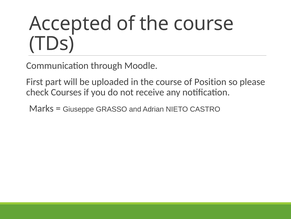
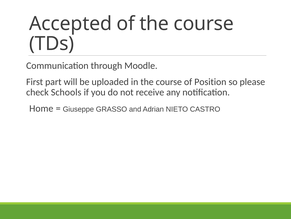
Courses: Courses -> Schools
Marks: Marks -> Home
